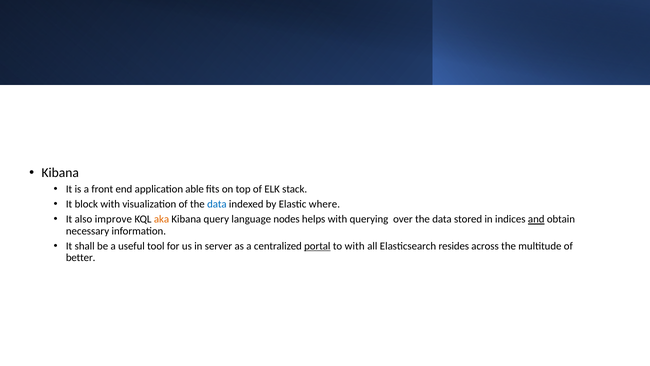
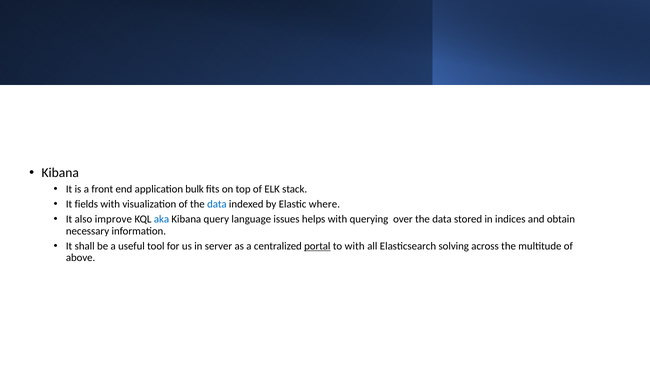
able: able -> bulk
block: block -> fields
aka colour: orange -> blue
nodes: nodes -> issues
and underline: present -> none
resides: resides -> solving
better: better -> above
